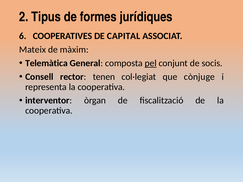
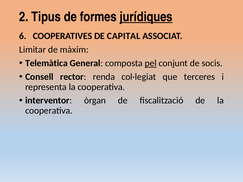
jurídiques underline: none -> present
Mateix: Mateix -> Limitar
tenen: tenen -> renda
cònjuge: cònjuge -> terceres
